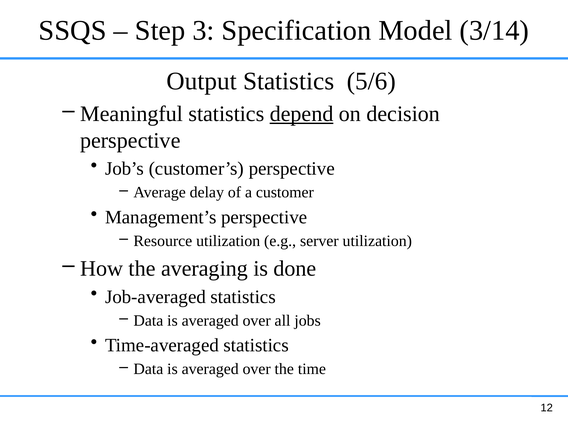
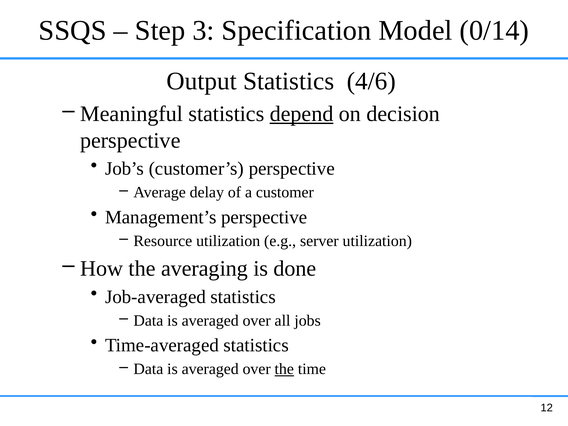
3/14: 3/14 -> 0/14
5/6: 5/6 -> 4/6
the at (284, 369) underline: none -> present
